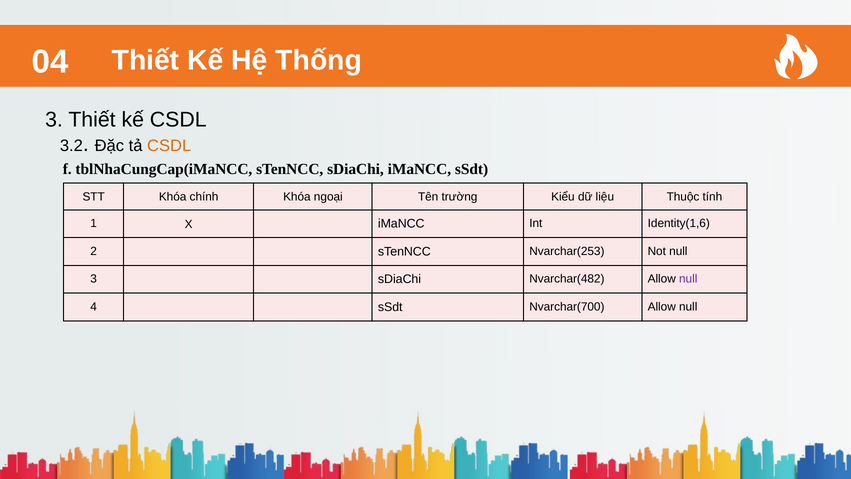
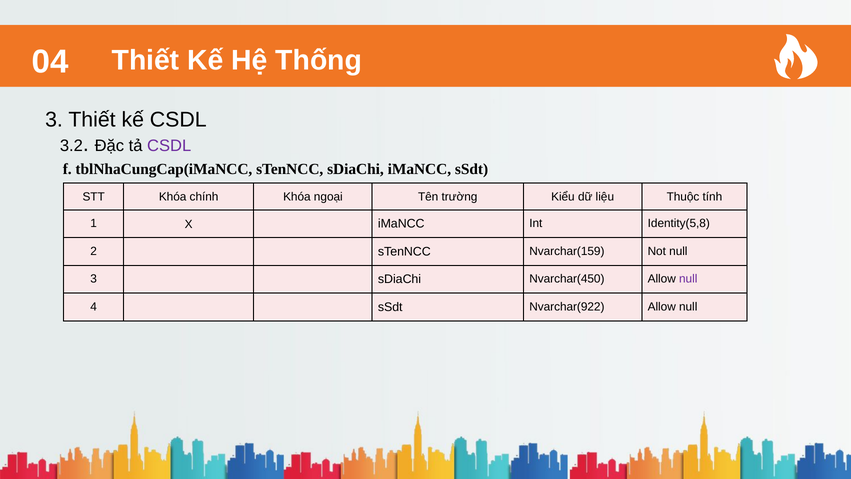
CSDL at (169, 146) colour: orange -> purple
Identity(1,6: Identity(1,6 -> Identity(5,8
Nvarchar(253: Nvarchar(253 -> Nvarchar(159
Nvarchar(482: Nvarchar(482 -> Nvarchar(450
Nvarchar(700: Nvarchar(700 -> Nvarchar(922
